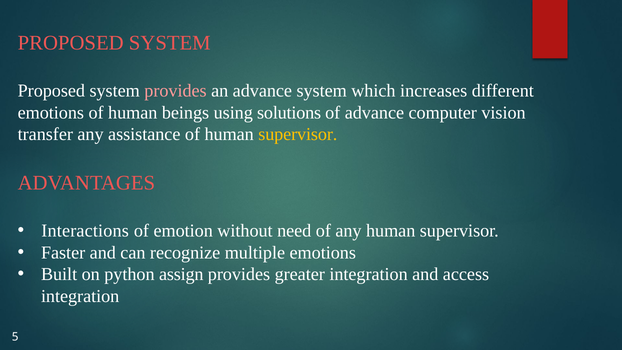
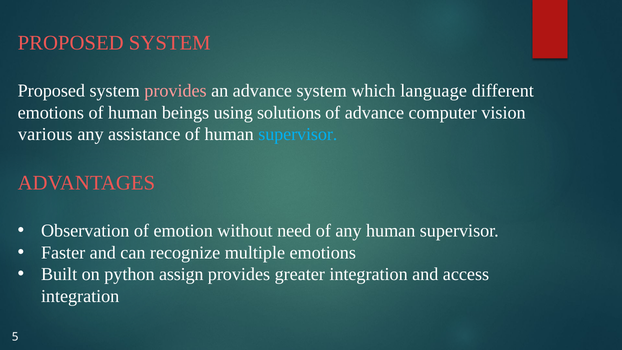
increases: increases -> language
transfer: transfer -> various
supervisor at (298, 134) colour: yellow -> light blue
Interactions: Interactions -> Observation
